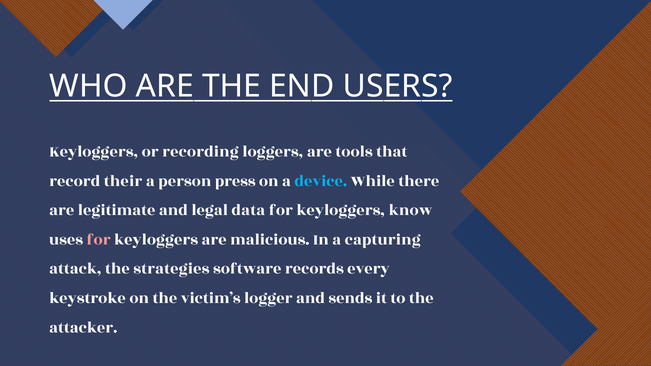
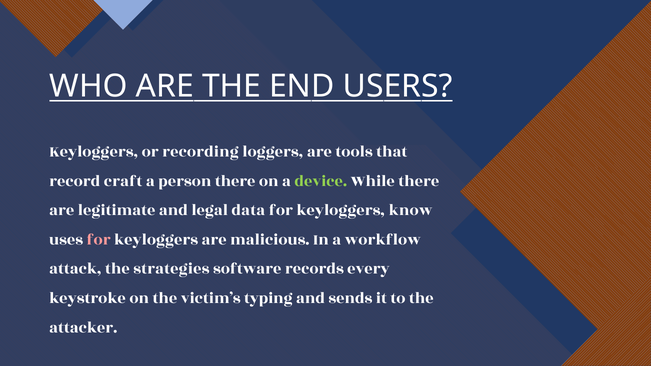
their: their -> craft
person press: press -> there
device colour: light blue -> light green
capturing: capturing -> workflow
logger: logger -> typing
